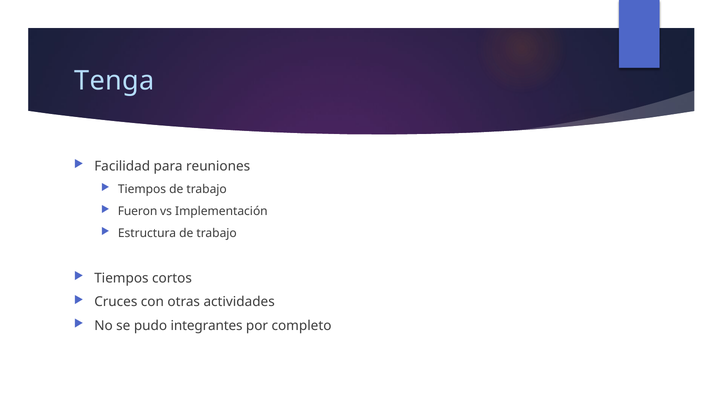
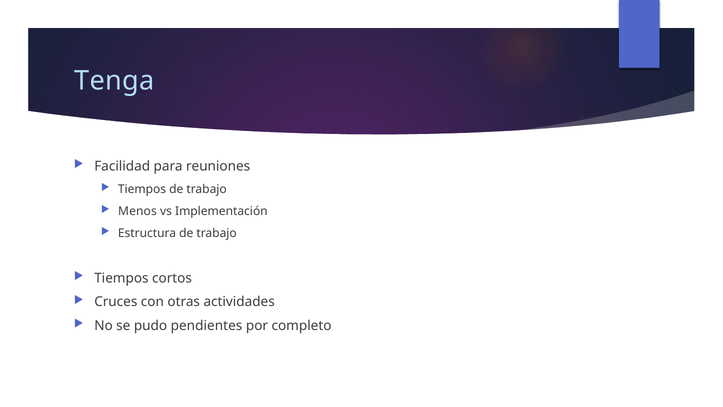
Fueron: Fueron -> Menos
integrantes: integrantes -> pendientes
